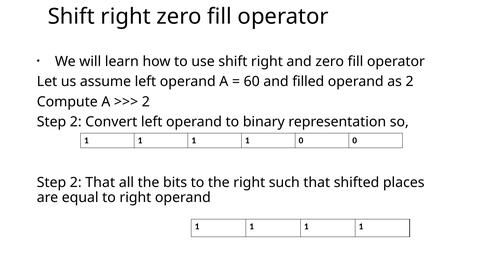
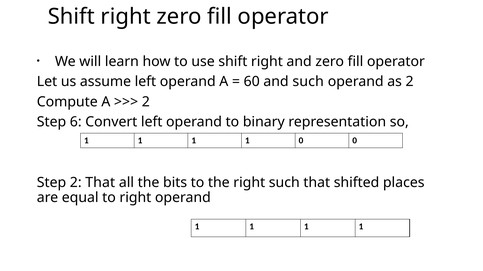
and filled: filled -> such
2 at (76, 122): 2 -> 6
